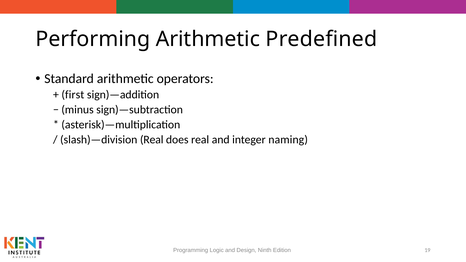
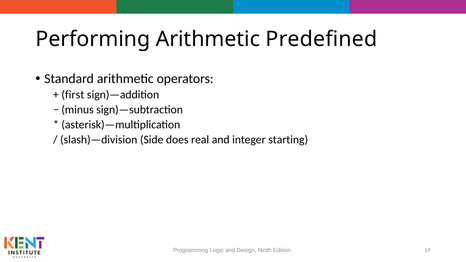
slash)—division Real: Real -> Side
naming: naming -> starting
